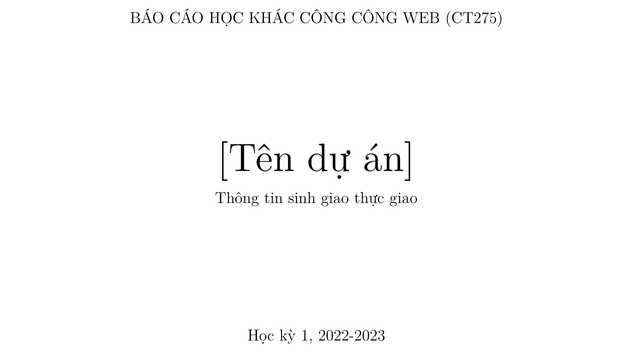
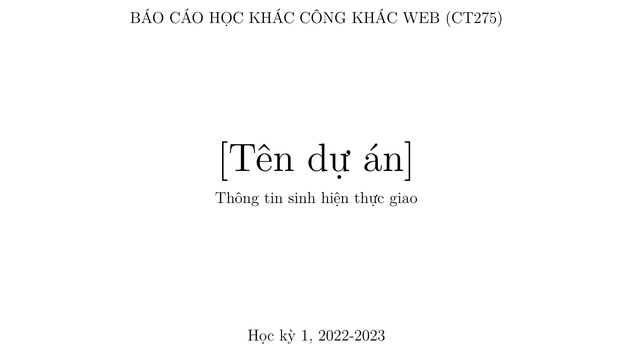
CÔNG CÔNG: CÔNG -> KHÁC
sinh giao: giao -> hiện
